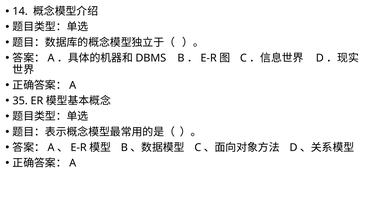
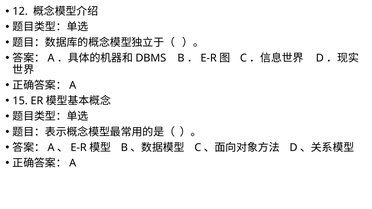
14: 14 -> 12
35: 35 -> 15
